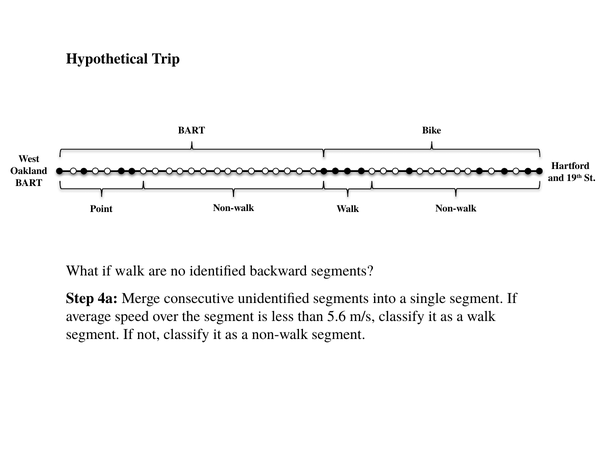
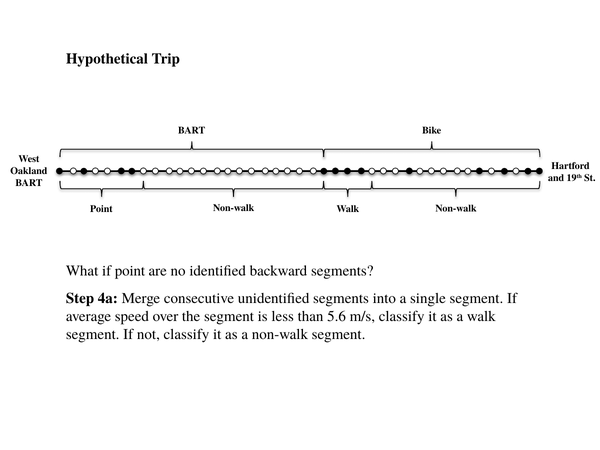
if walk: walk -> point
